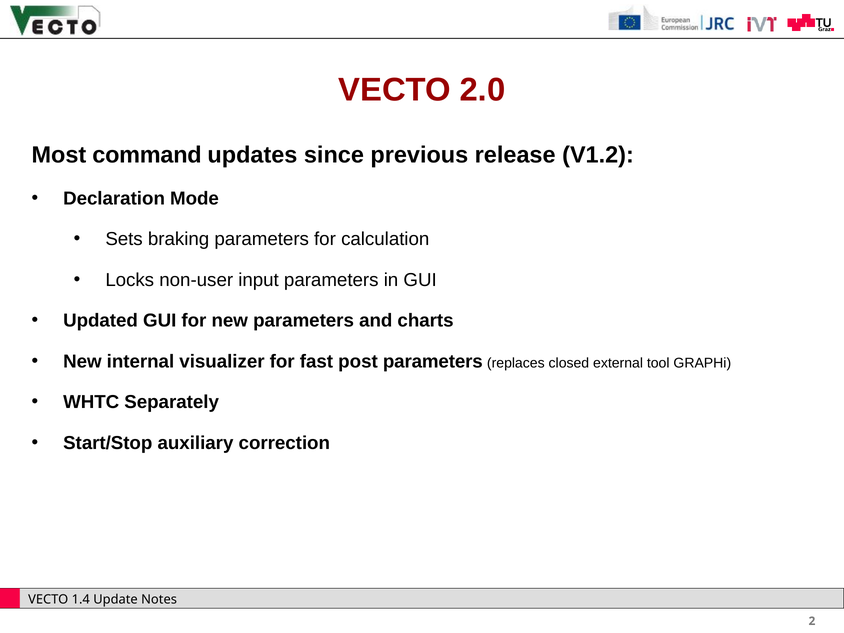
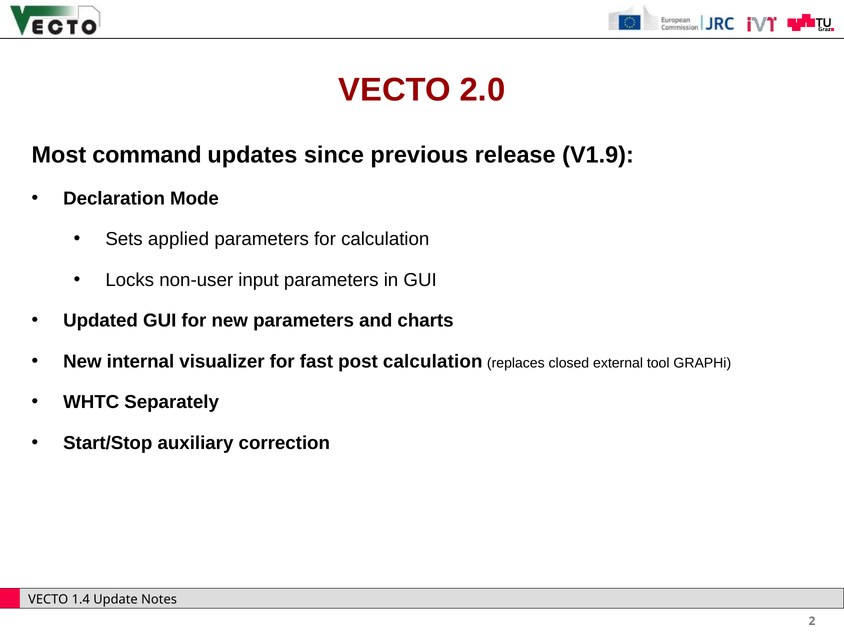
V1.2: V1.2 -> V1.9
braking: braking -> applied
post parameters: parameters -> calculation
